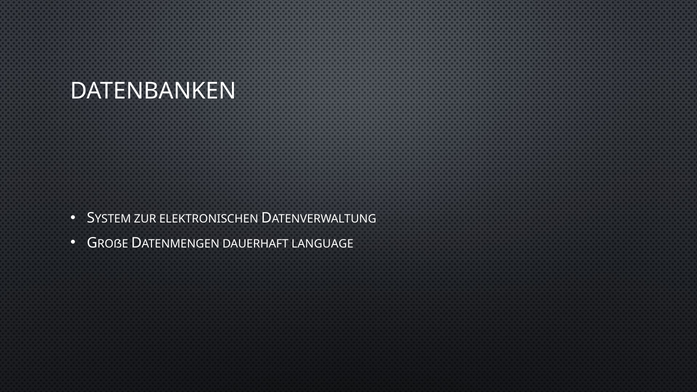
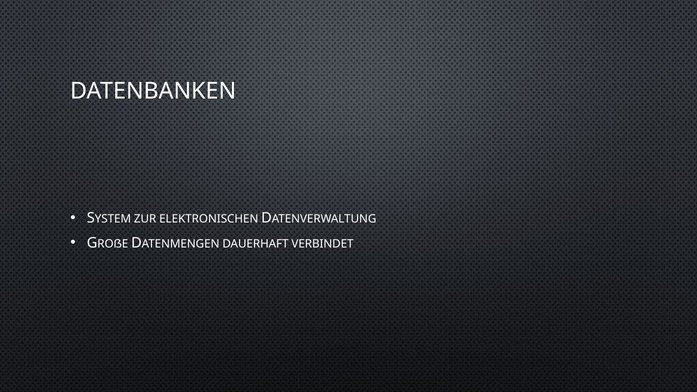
LANGUAGE: LANGUAGE -> VERBINDET
